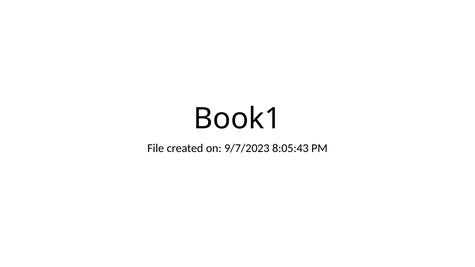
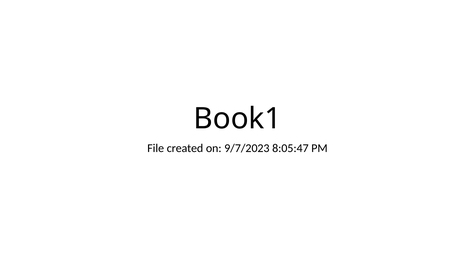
8:05:43: 8:05:43 -> 8:05:47
